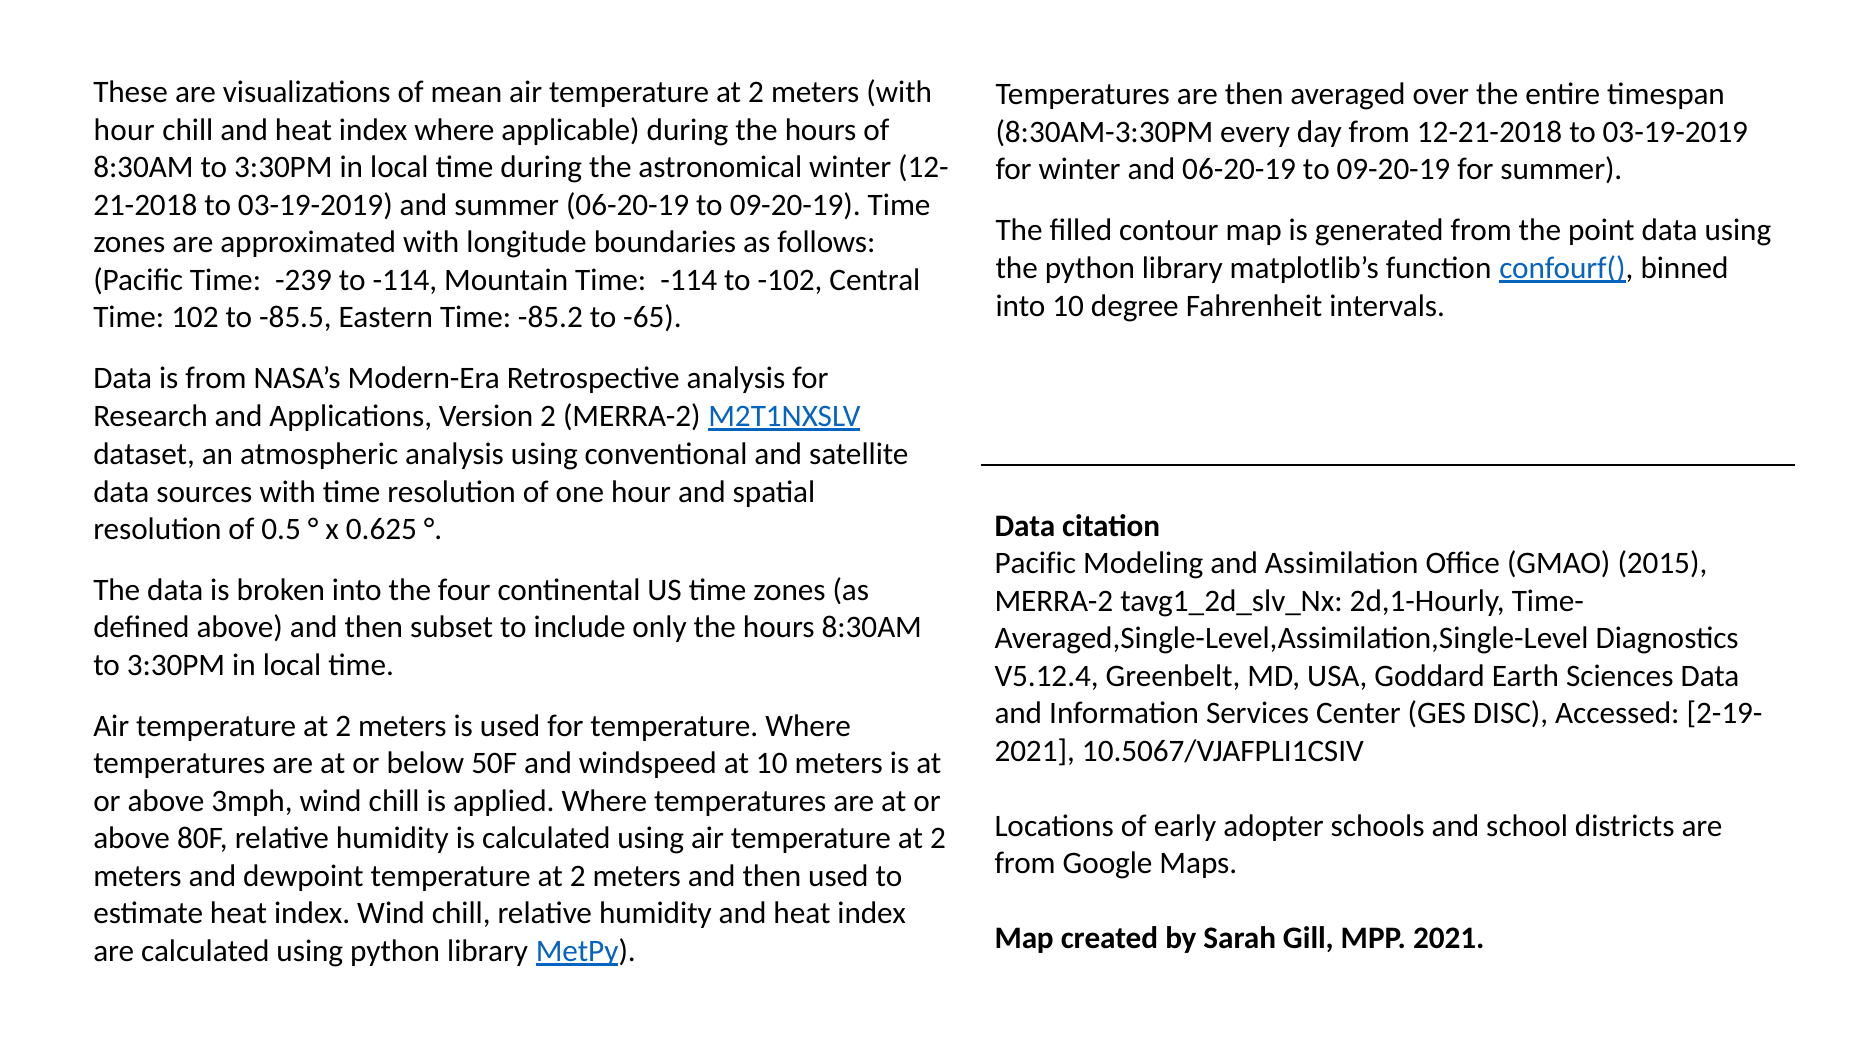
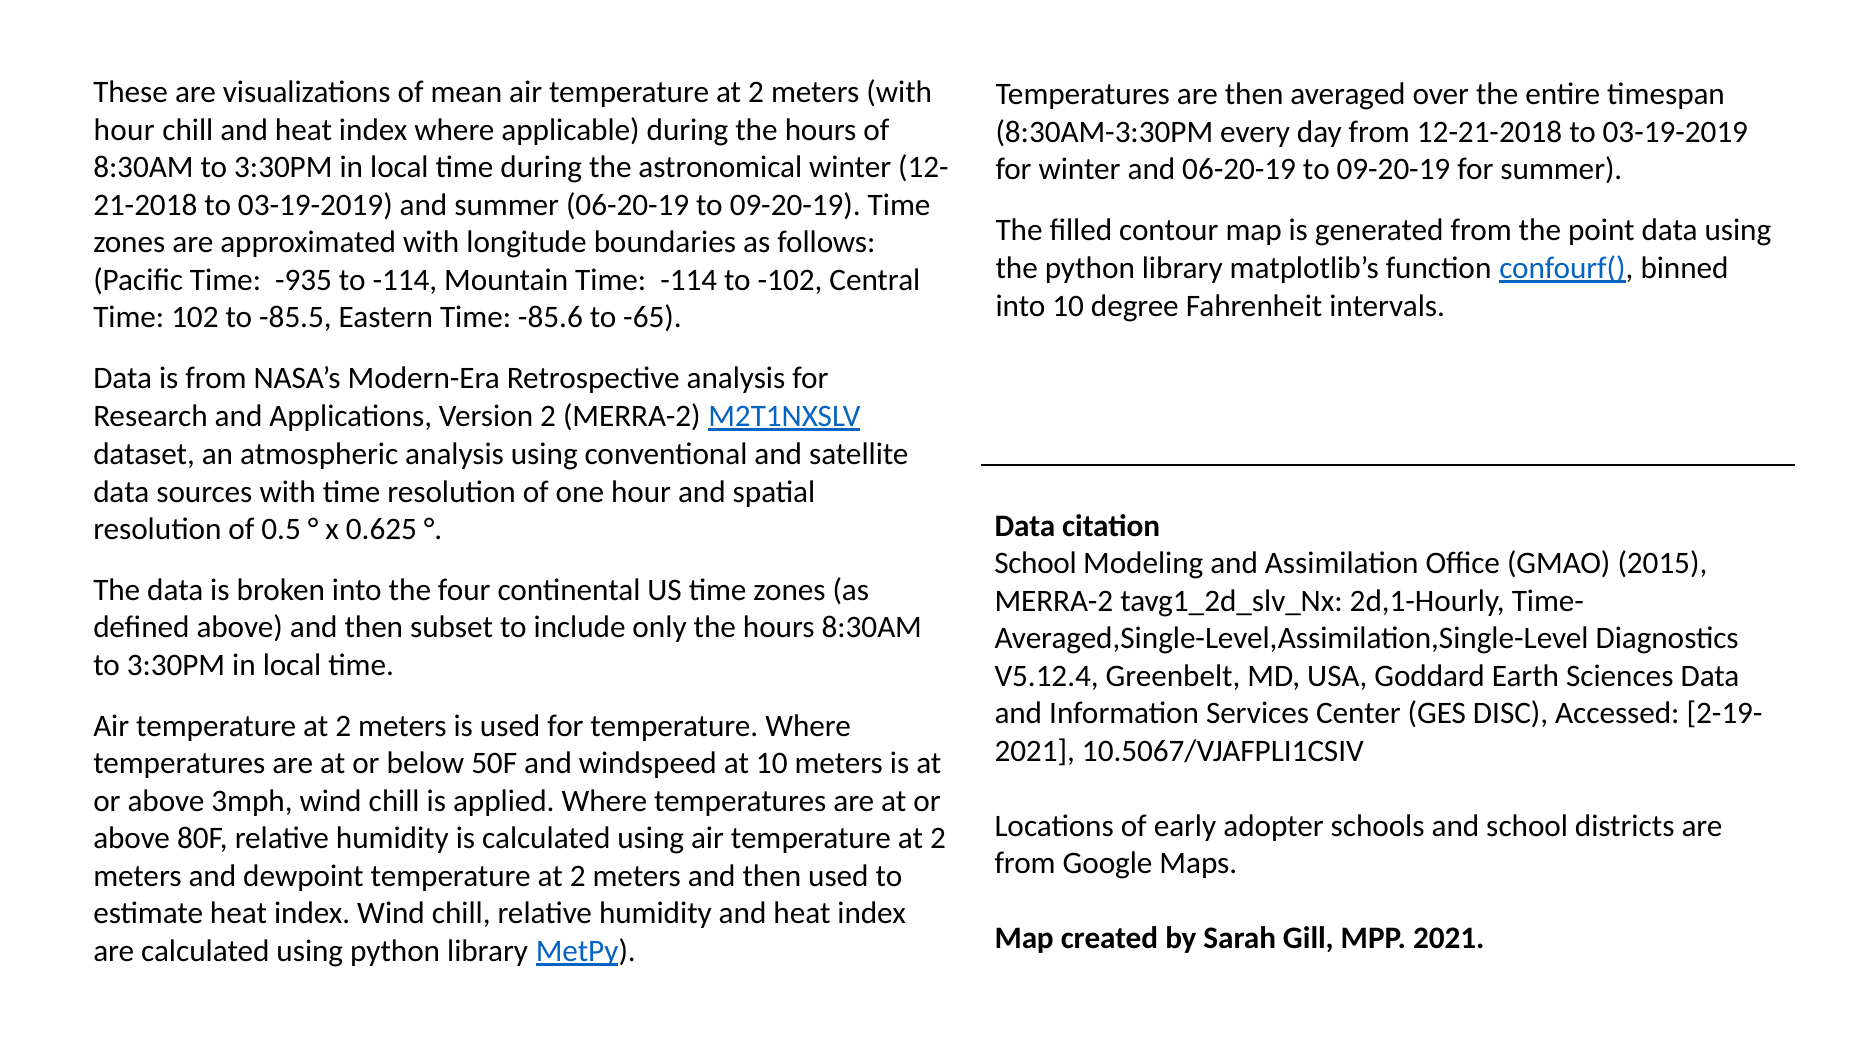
-239: -239 -> -935
-85.2: -85.2 -> -85.6
Pacific at (1035, 563): Pacific -> School
